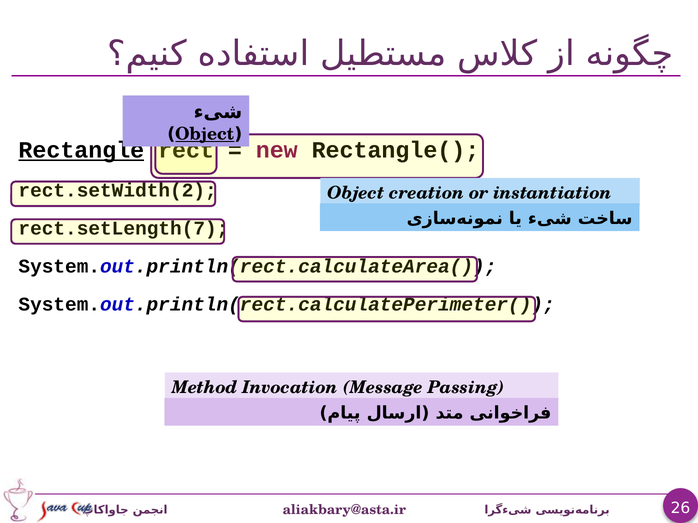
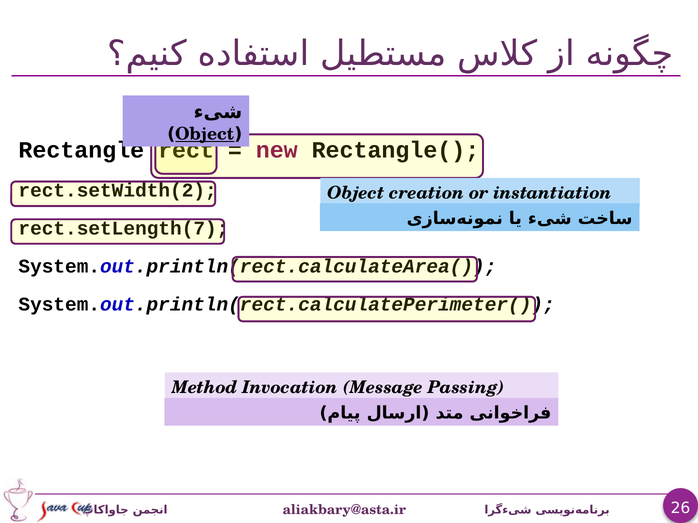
Rectangle underline: present -> none
